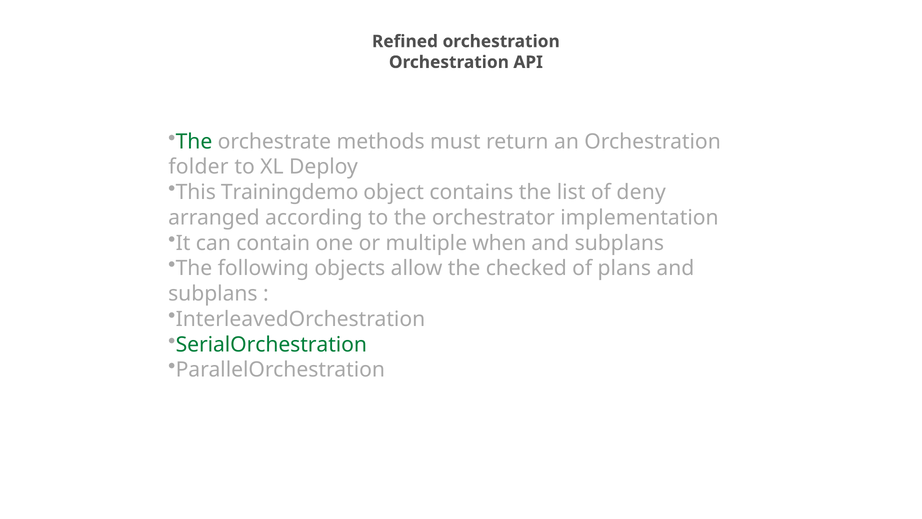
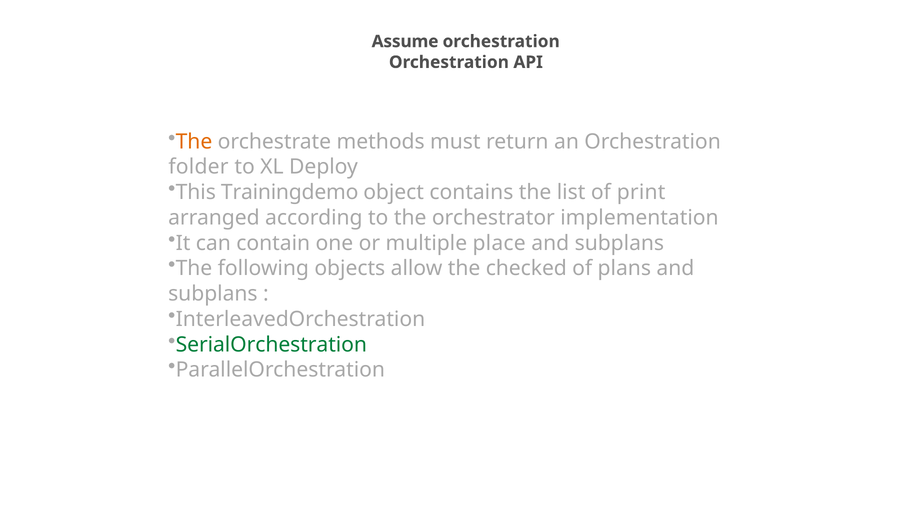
Refined: Refined -> Assume
The at (194, 142) colour: green -> orange
deny: deny -> print
when: when -> place
